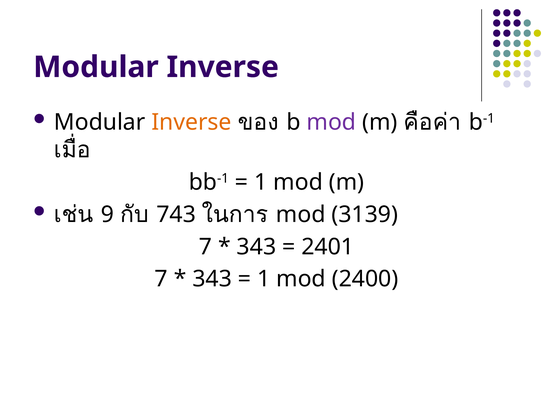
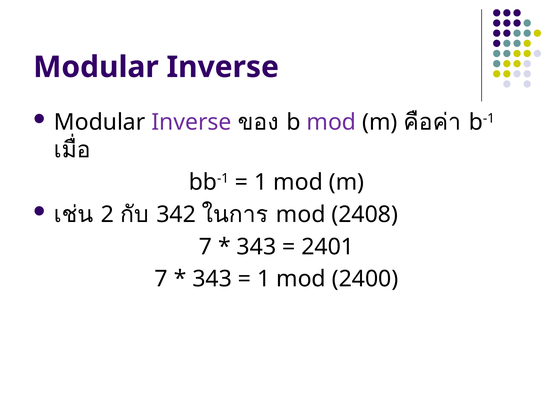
Inverse at (192, 122) colour: orange -> purple
9: 9 -> 2
743: 743 -> 342
3139: 3139 -> 2408
